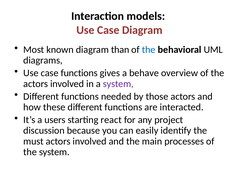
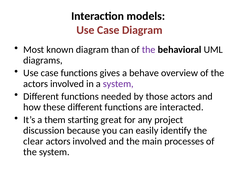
the at (149, 50) colour: blue -> purple
users: users -> them
react: react -> great
must: must -> clear
